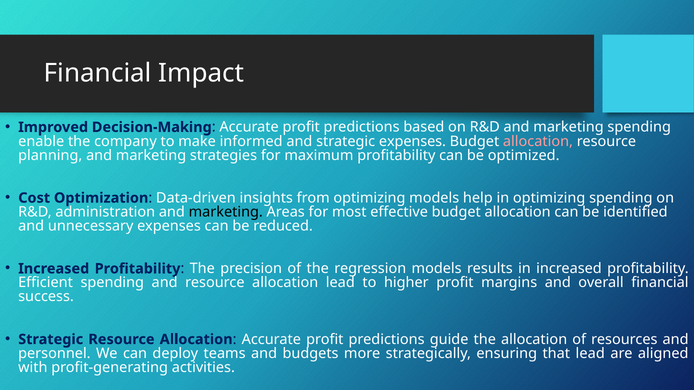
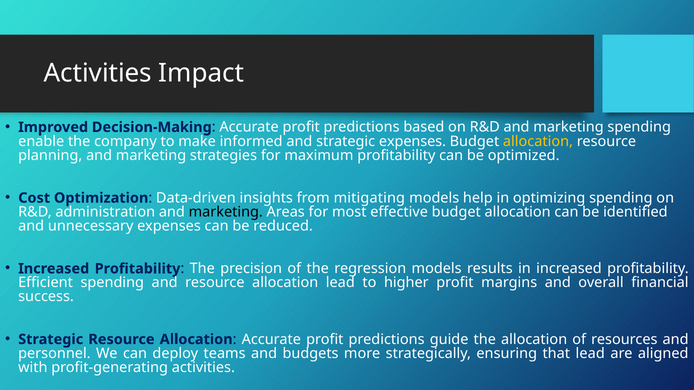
Financial at (98, 73): Financial -> Activities
allocation at (538, 141) colour: pink -> yellow
from optimizing: optimizing -> mitigating
